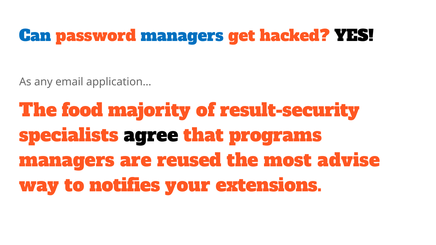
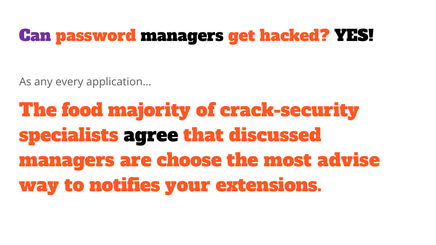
Can colour: blue -> purple
managers at (182, 36) colour: blue -> black
email: email -> every
result-security: result-security -> crack-security
programs: programs -> discussed
reused: reused -> choose
